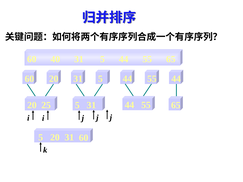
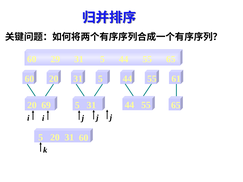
40: 40 -> 29
55 44: 44 -> 61
25: 25 -> 69
